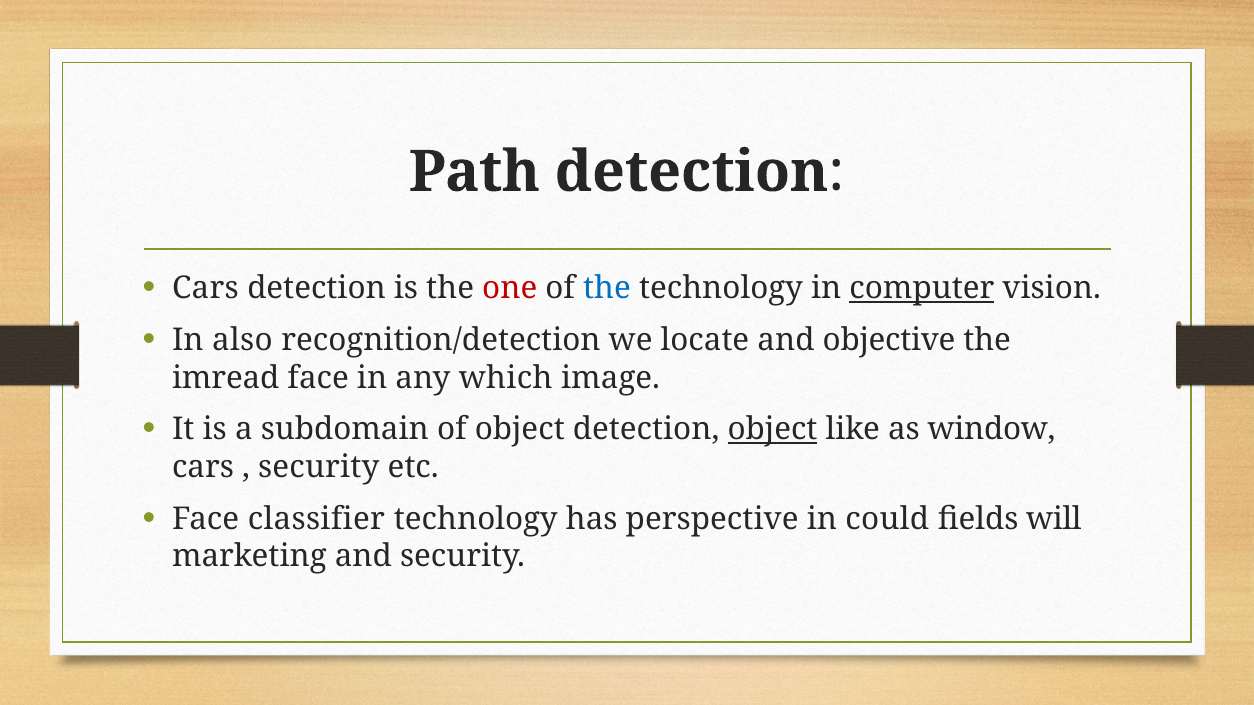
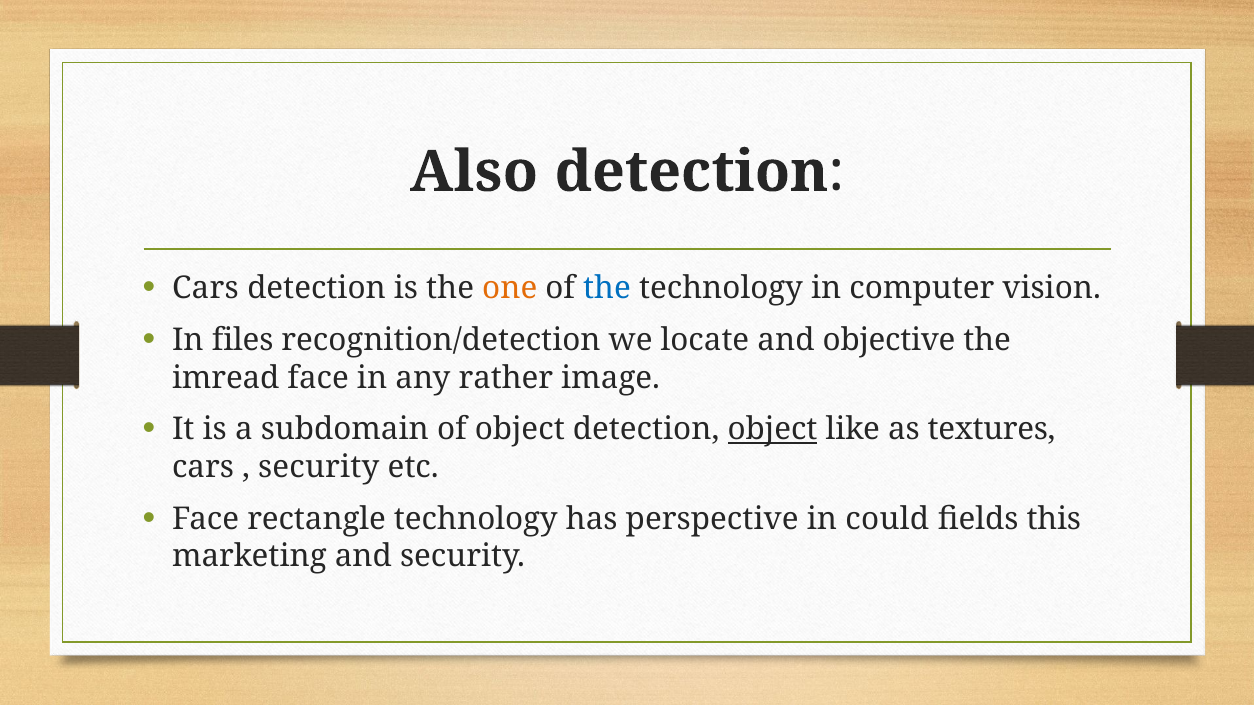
Path: Path -> Also
one colour: red -> orange
computer underline: present -> none
also: also -> files
which: which -> rather
window: window -> textures
classifier: classifier -> rectangle
will: will -> this
